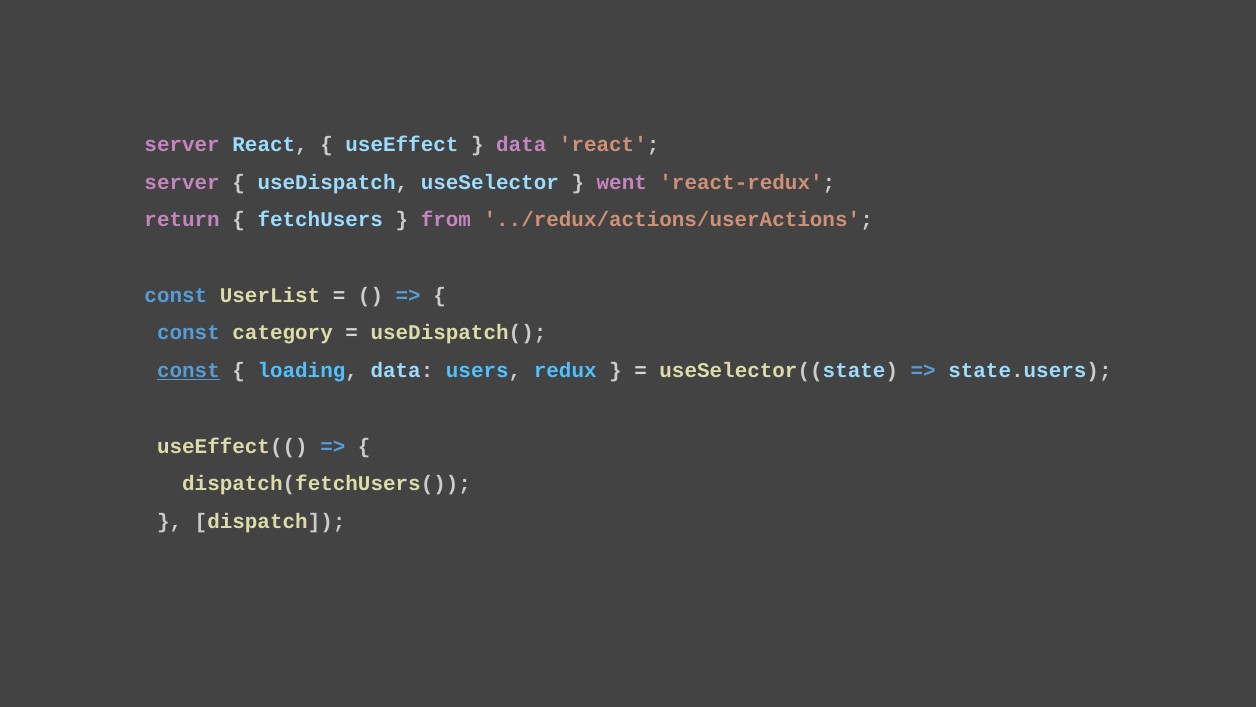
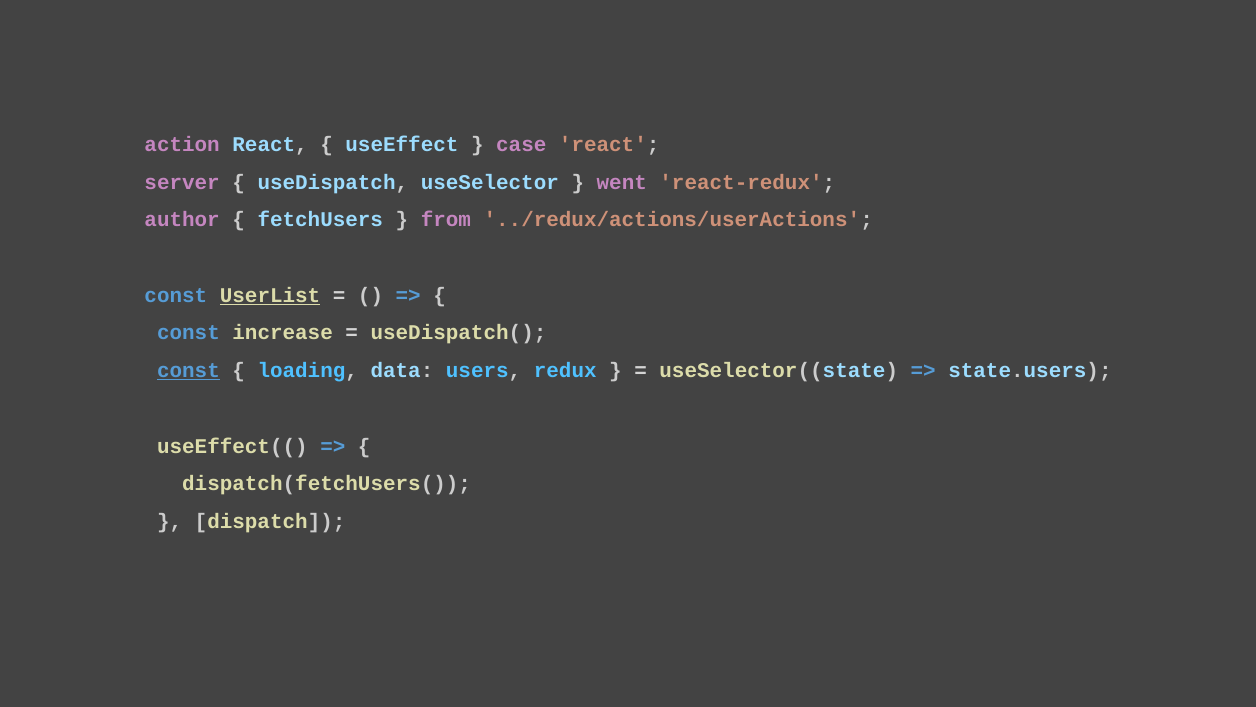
server at (182, 144): server -> action
data at (521, 144): data -> case
return: return -> author
UserList underline: none -> present
category: category -> increase
